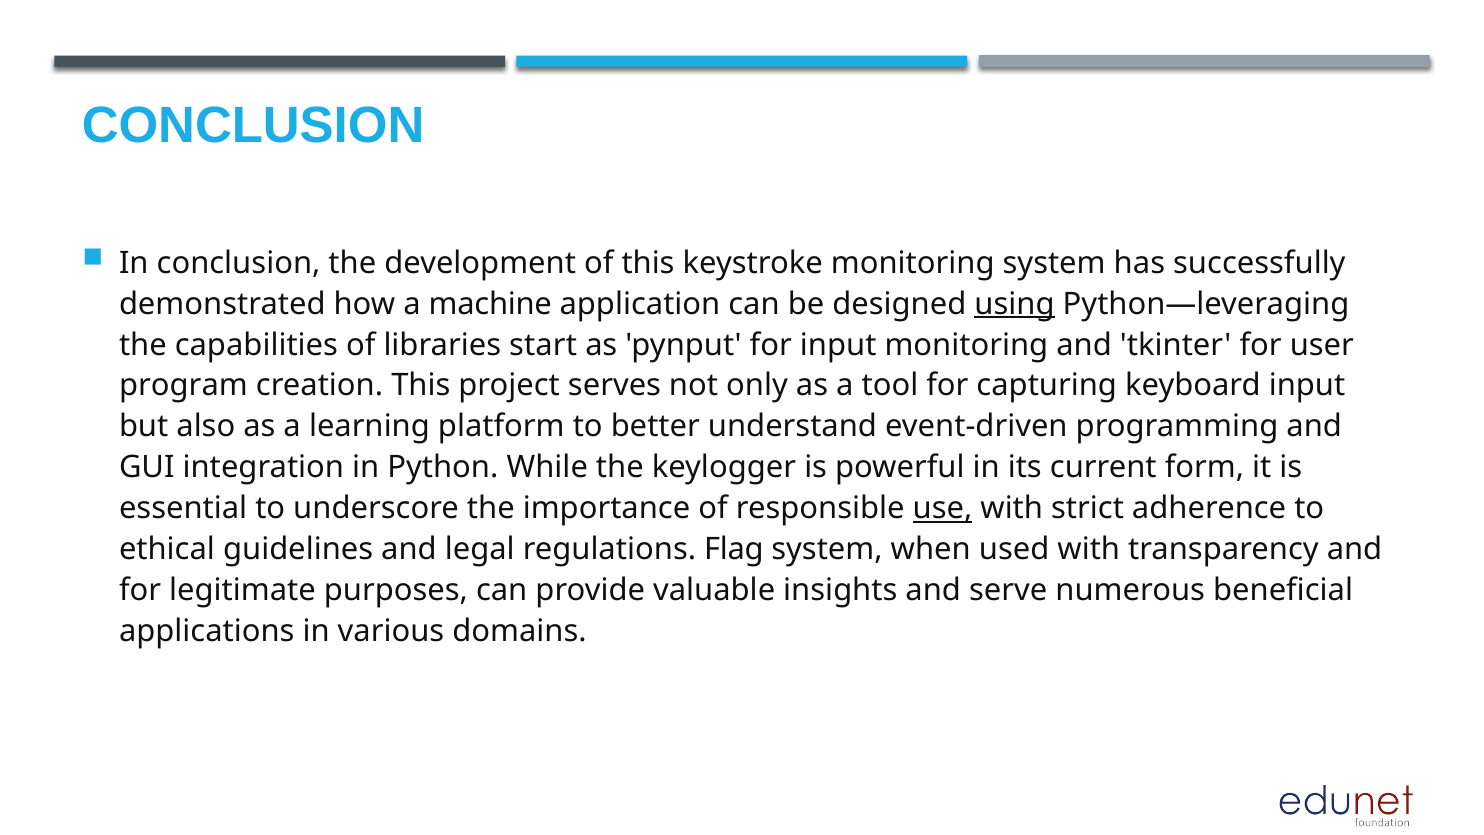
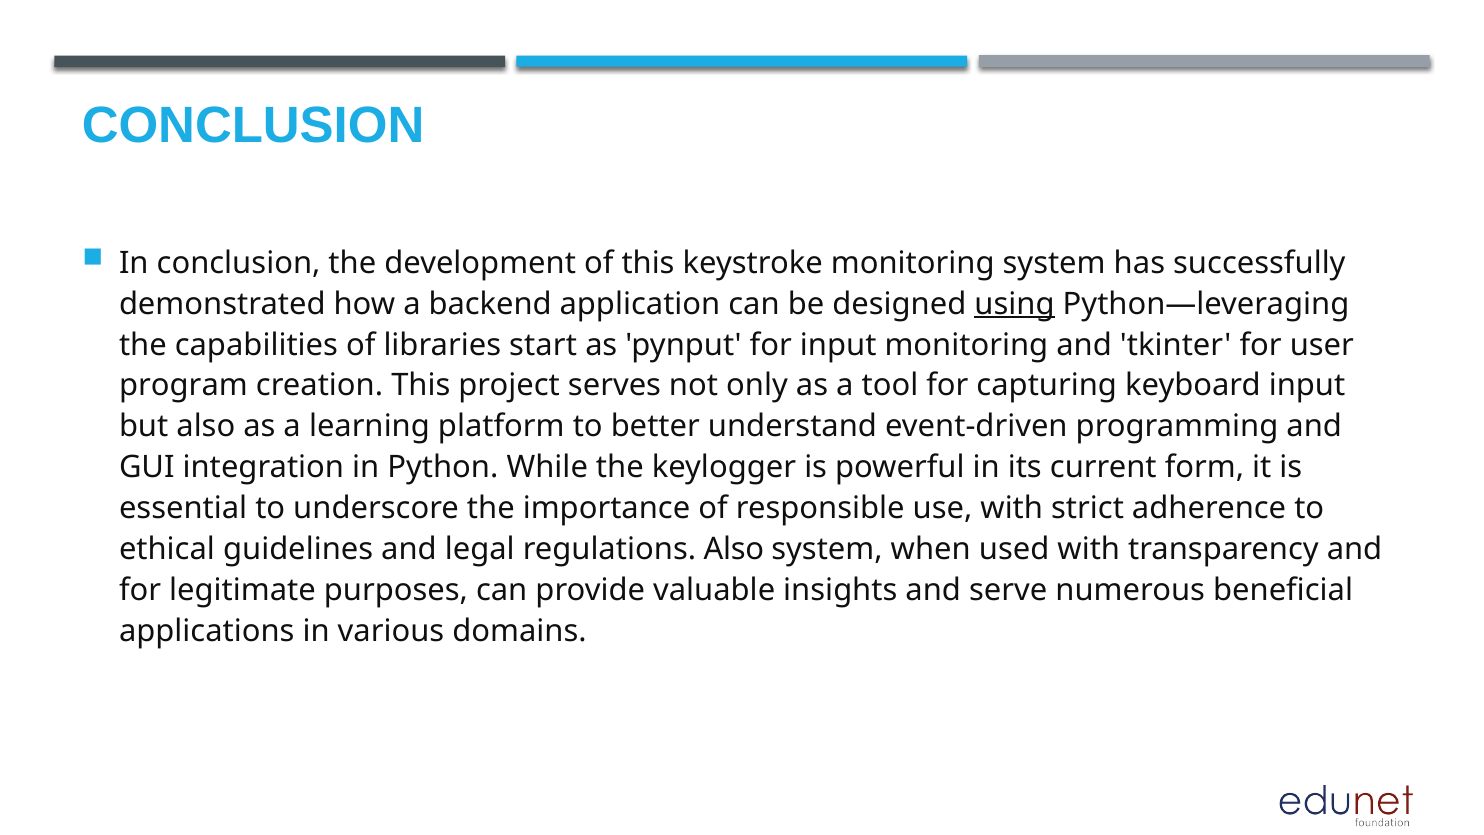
machine: machine -> backend
use underline: present -> none
regulations Flag: Flag -> Also
